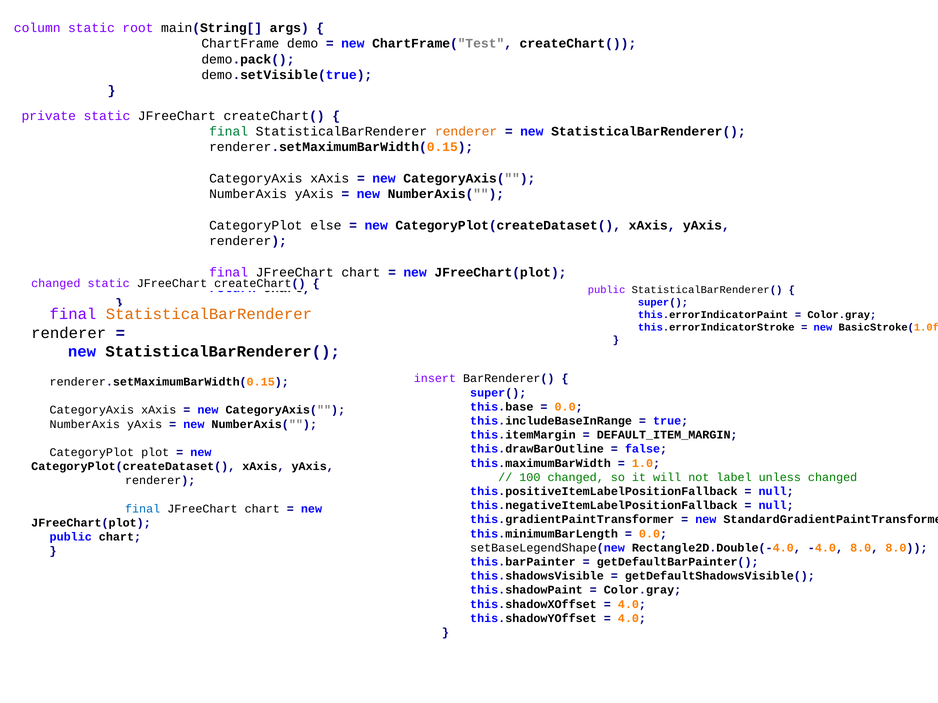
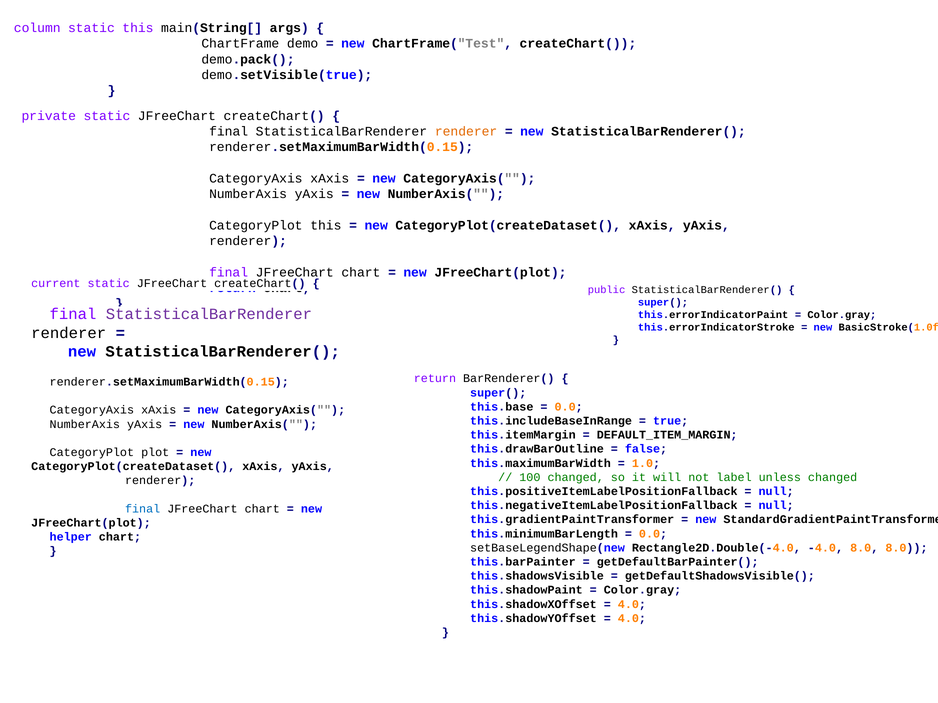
static root: root -> this
final at (229, 132) colour: green -> black
CategoryPlot else: else -> this
changed at (56, 284): changed -> current
StatisticalBarRenderer at (209, 314) colour: orange -> purple
insert at (435, 379): insert -> return
public at (71, 537): public -> helper
